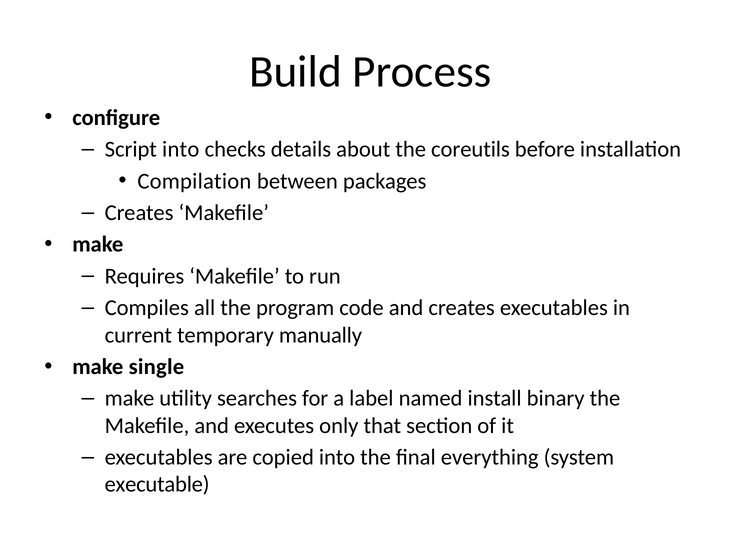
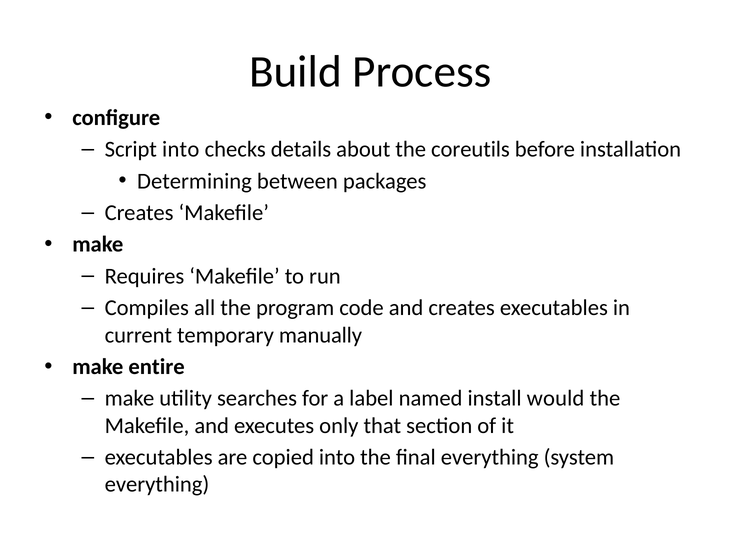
Compilation: Compilation -> Determining
single: single -> entire
binary: binary -> would
executable at (157, 484): executable -> everything
